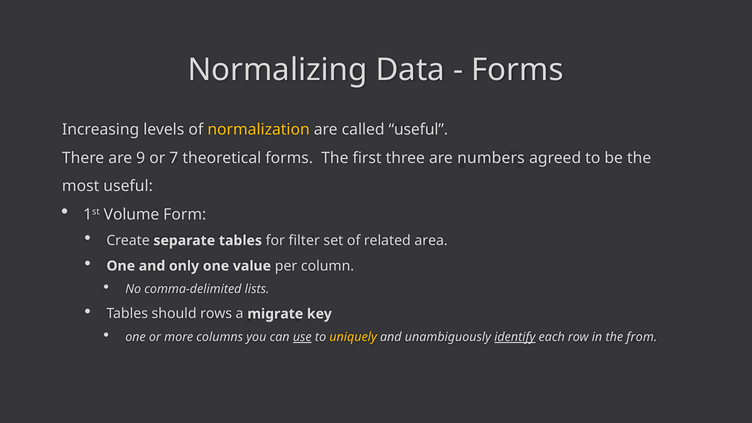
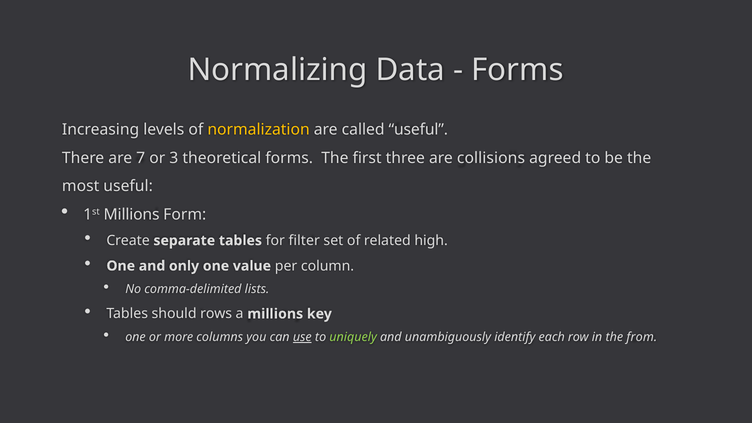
9: 9 -> 7
7: 7 -> 3
numbers: numbers -> collisions
1st Volume: Volume -> Millions
area: area -> high
a migrate: migrate -> millions
uniquely colour: yellow -> light green
identify underline: present -> none
